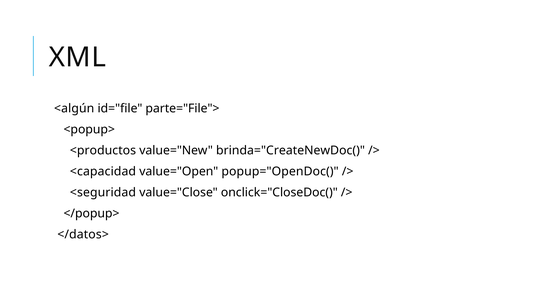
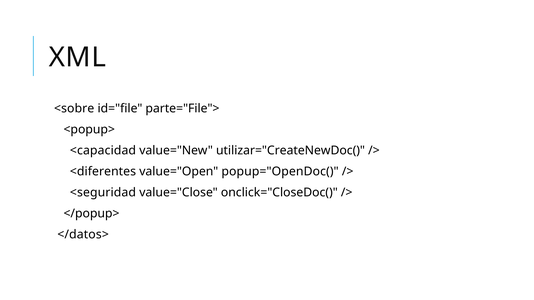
<algún: <algún -> <sobre
<productos: <productos -> <capacidad
brinda="CreateNewDoc(: brinda="CreateNewDoc( -> utilizar="CreateNewDoc(
<capacidad: <capacidad -> <diferentes
